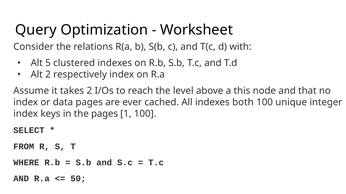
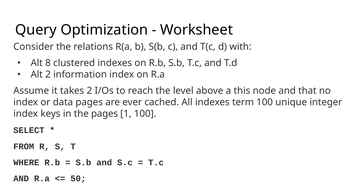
5: 5 -> 8
respectively: respectively -> information
both: both -> term
